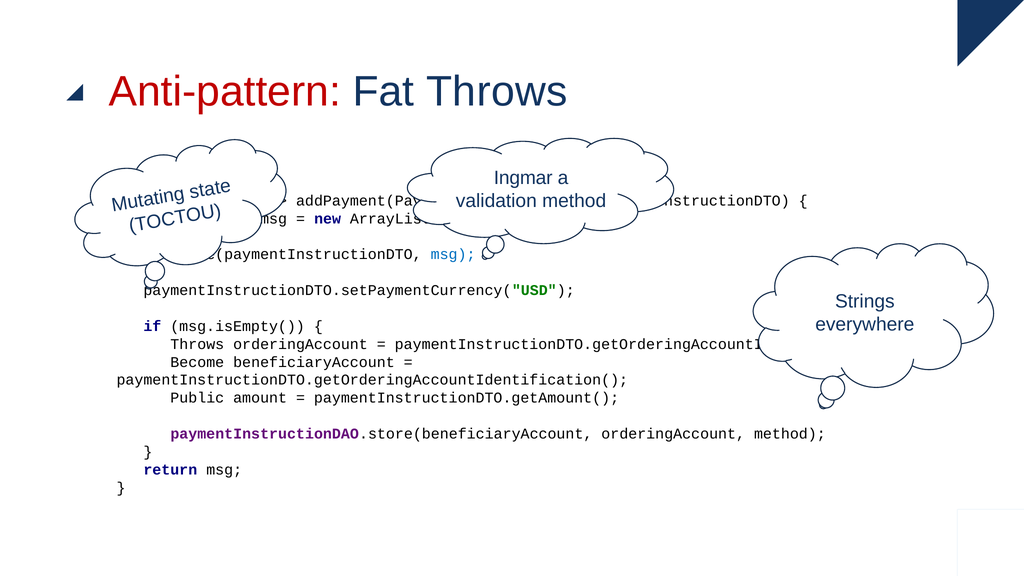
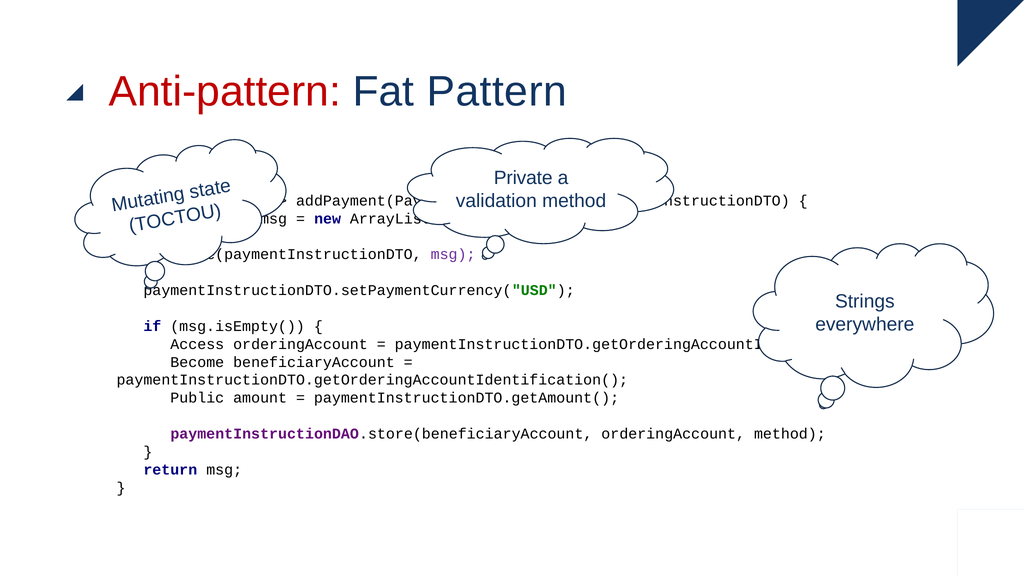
Fat Throws: Throws -> Pattern
Ingmar: Ingmar -> Private
msg at (453, 255) colour: blue -> purple
Throws at (197, 344): Throws -> Access
